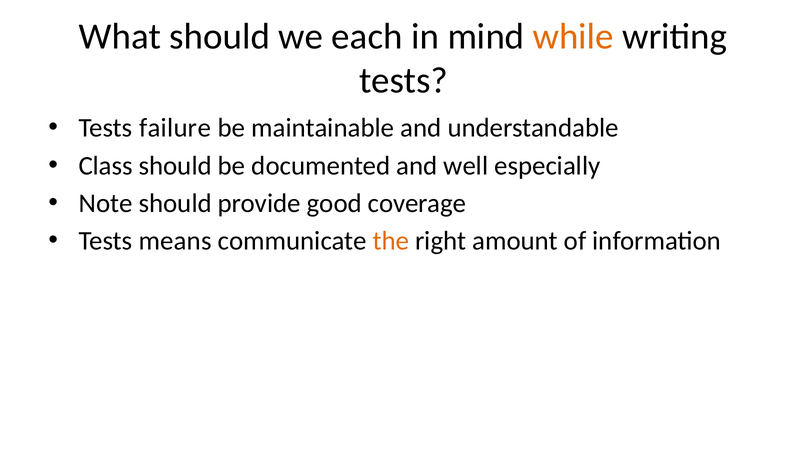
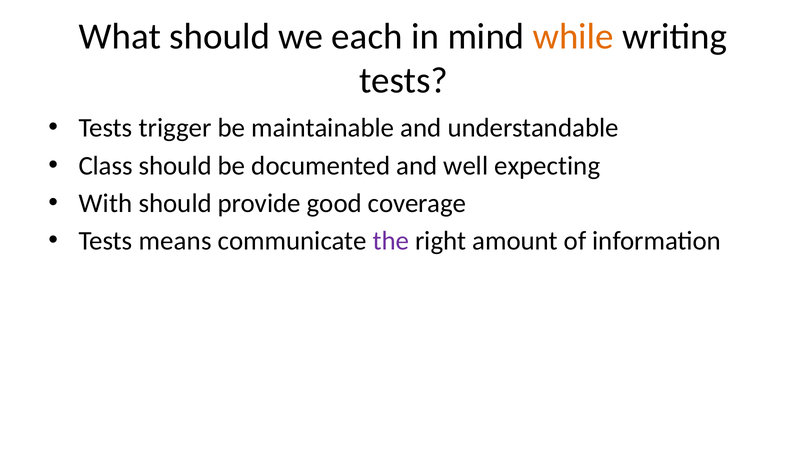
failure: failure -> trigger
especially: especially -> expecting
Note: Note -> With
the colour: orange -> purple
